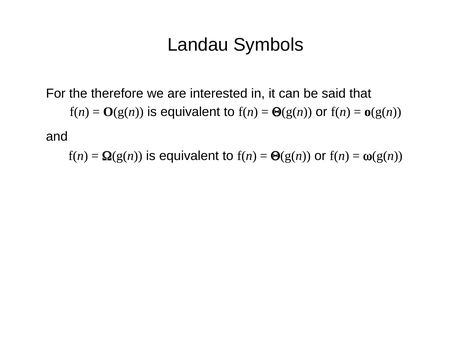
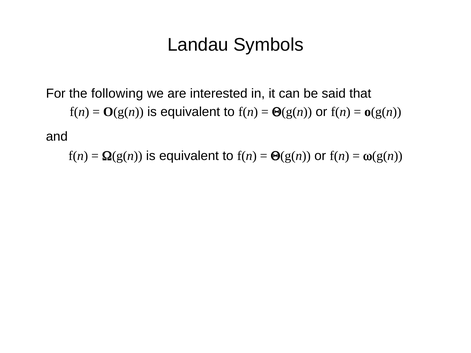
therefore: therefore -> following
